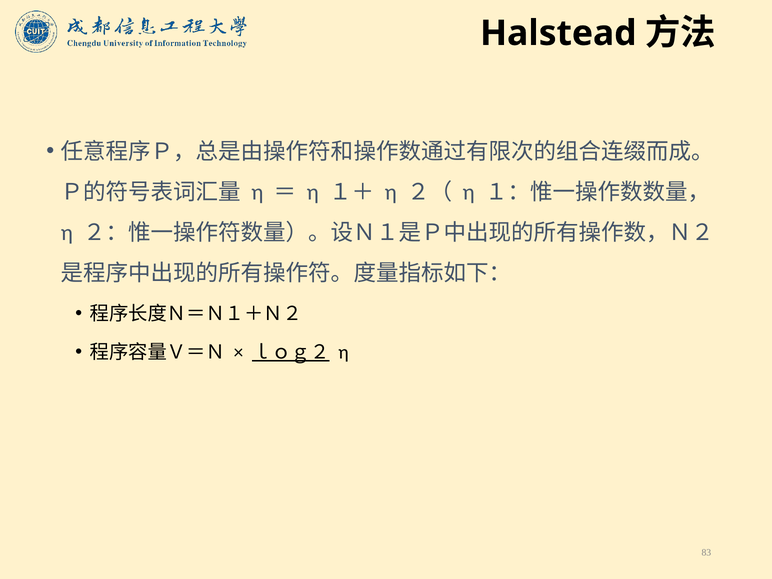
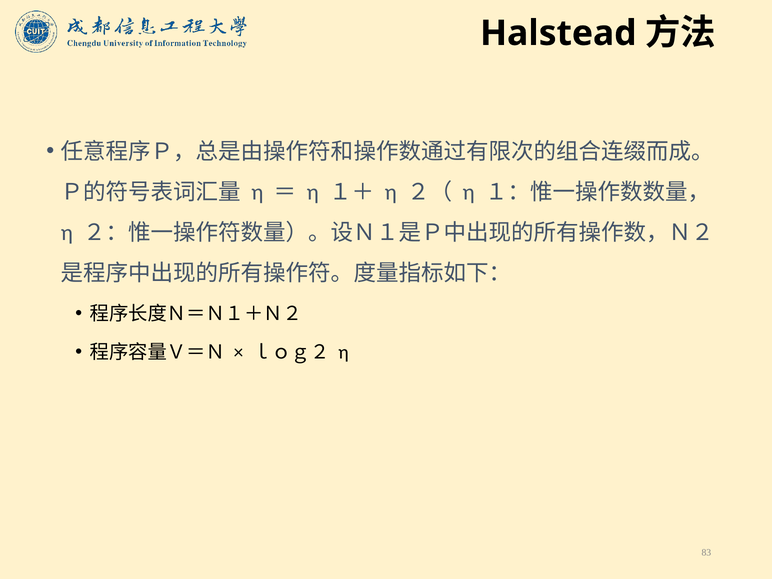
ｌｏｇ２ underline: present -> none
